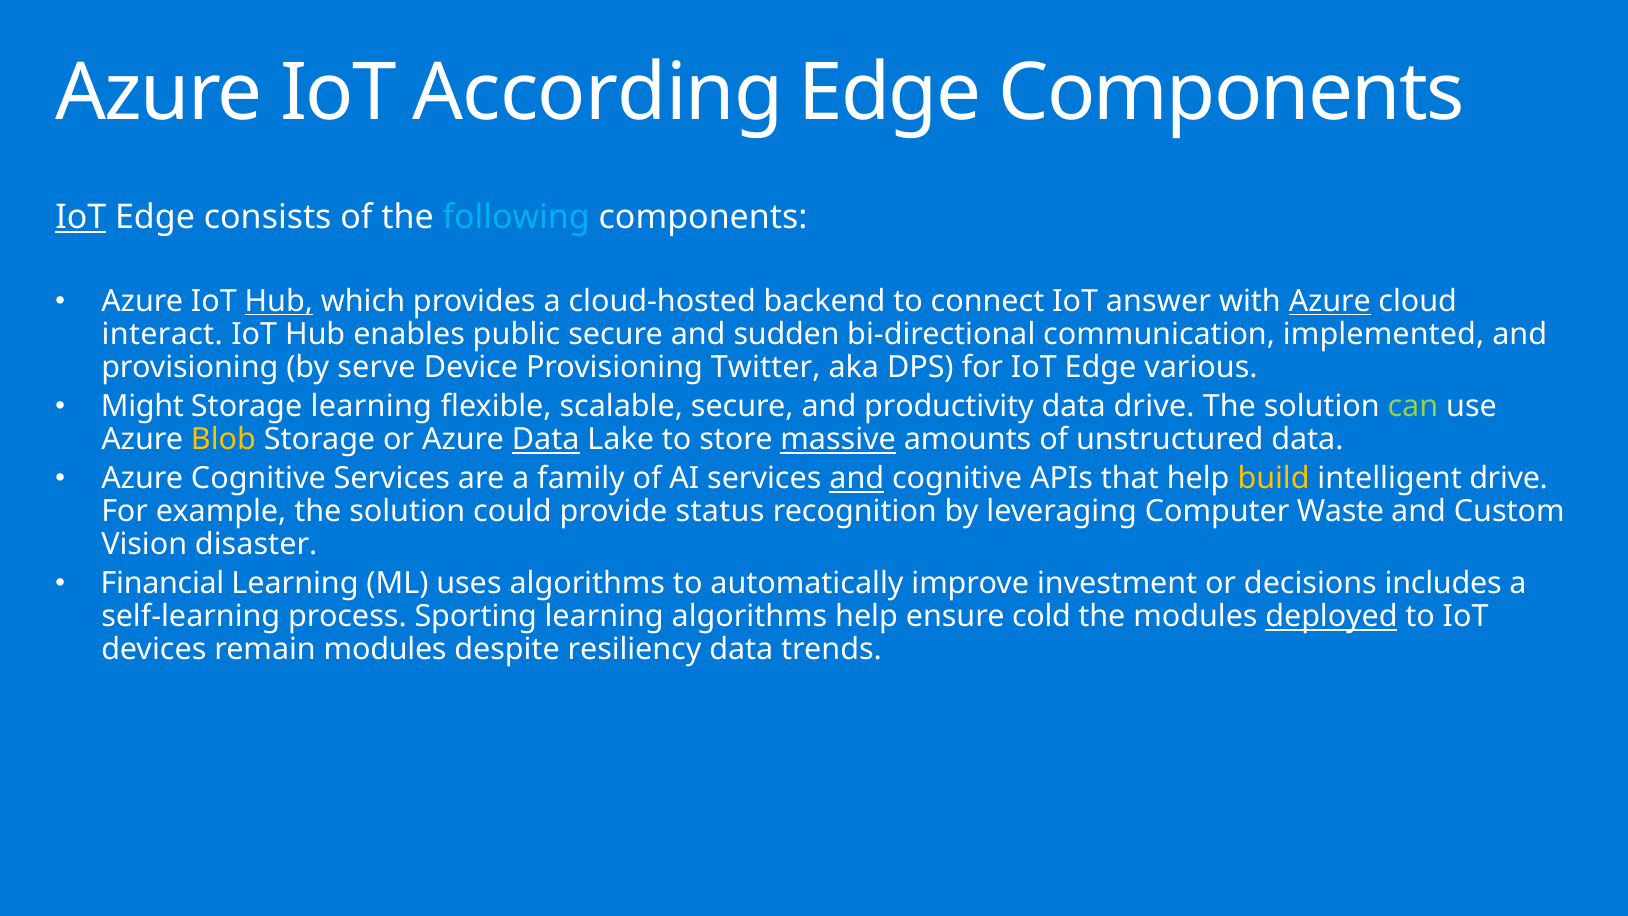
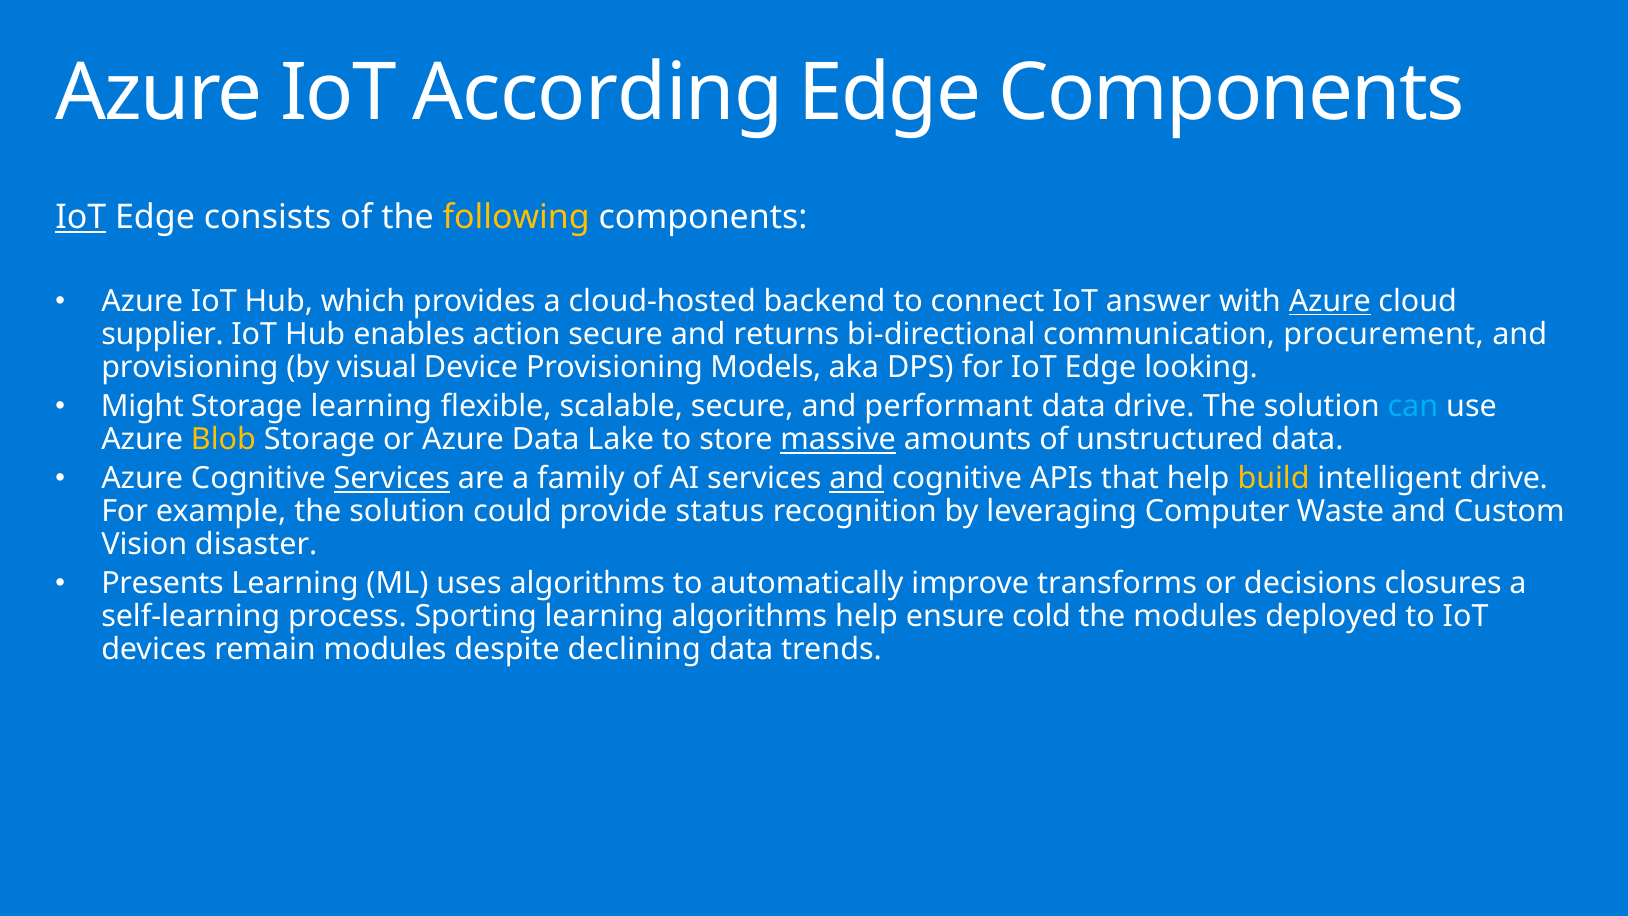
following colour: light blue -> yellow
Hub at (279, 301) underline: present -> none
interact: interact -> supplier
public: public -> action
sudden: sudden -> returns
implemented: implemented -> procurement
serve: serve -> visual
Twitter: Twitter -> Models
various: various -> looking
productivity: productivity -> performant
can colour: light green -> light blue
Data at (546, 439) underline: present -> none
Services at (392, 478) underline: none -> present
Financial: Financial -> Presents
investment: investment -> transforms
includes: includes -> closures
deployed underline: present -> none
resiliency: resiliency -> declining
